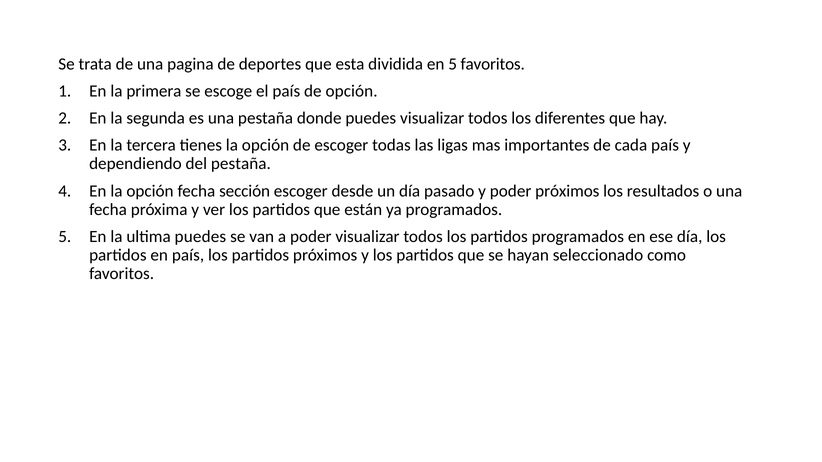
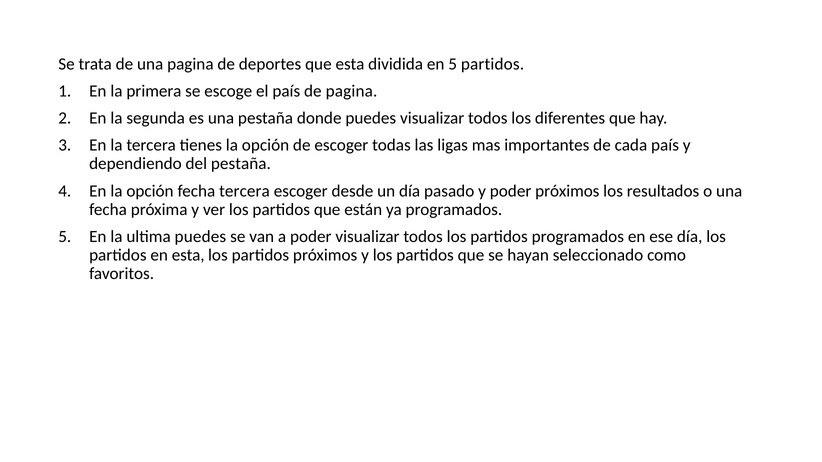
5 favoritos: favoritos -> partidos
de opción: opción -> pagina
fecha sección: sección -> tercera
en país: país -> esta
